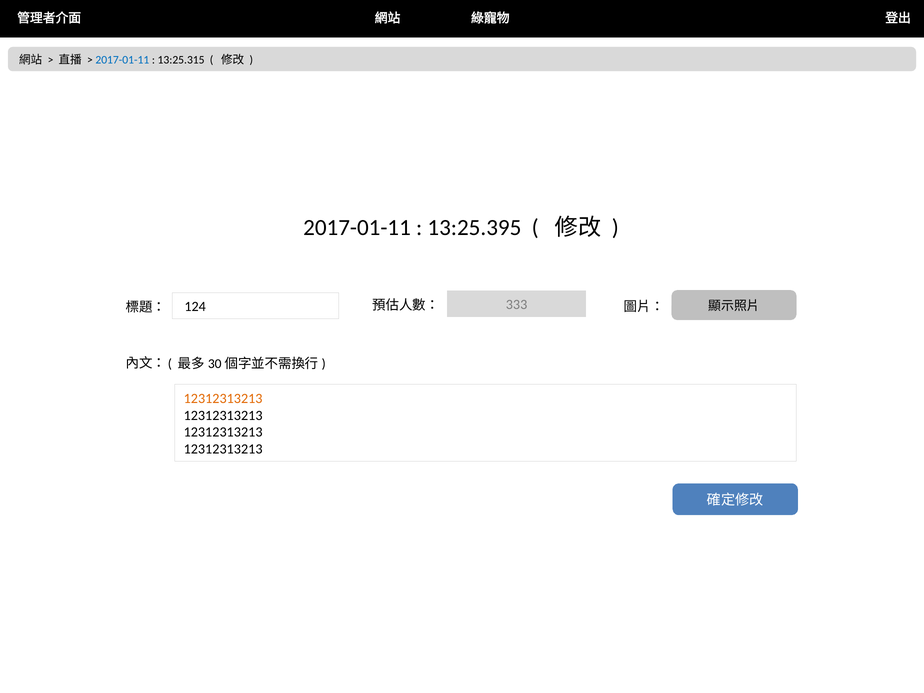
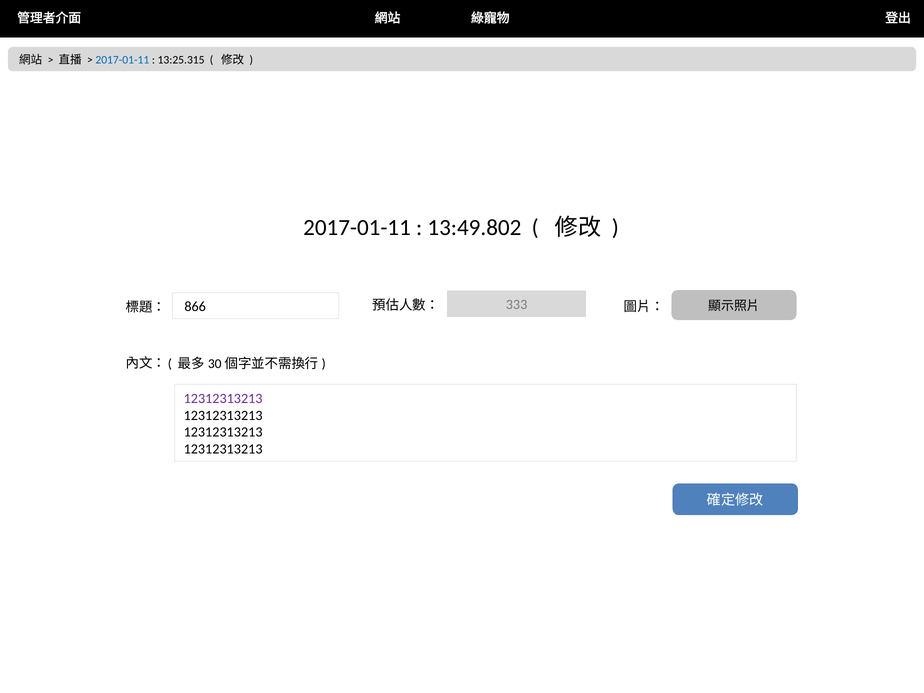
13:25.395: 13:25.395 -> 13:49.802
124: 124 -> 866
12312313213 at (223, 398) colour: orange -> purple
